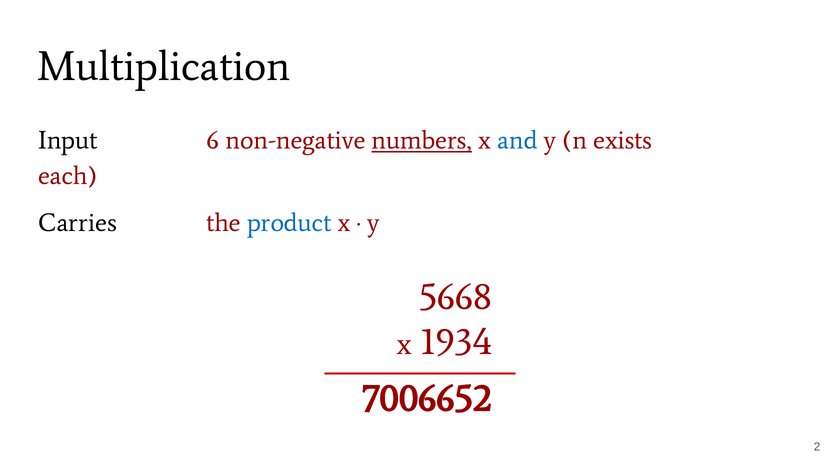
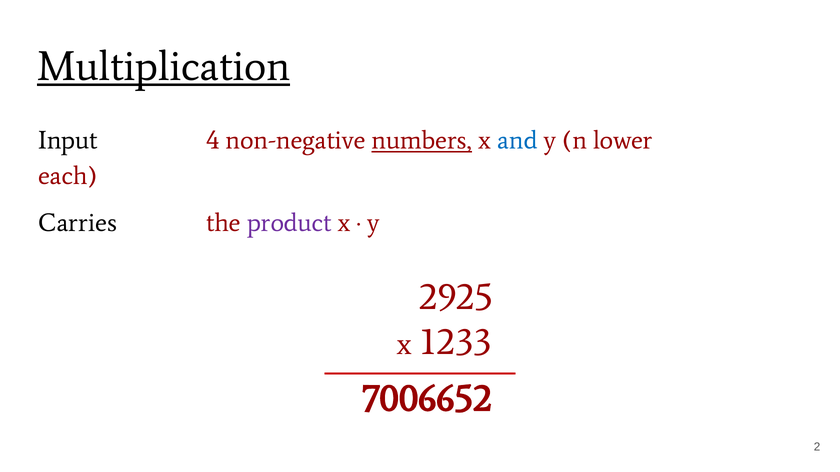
Multiplication underline: none -> present
6: 6 -> 4
exists: exists -> lower
product colour: blue -> purple
5668: 5668 -> 2925
1934: 1934 -> 1233
